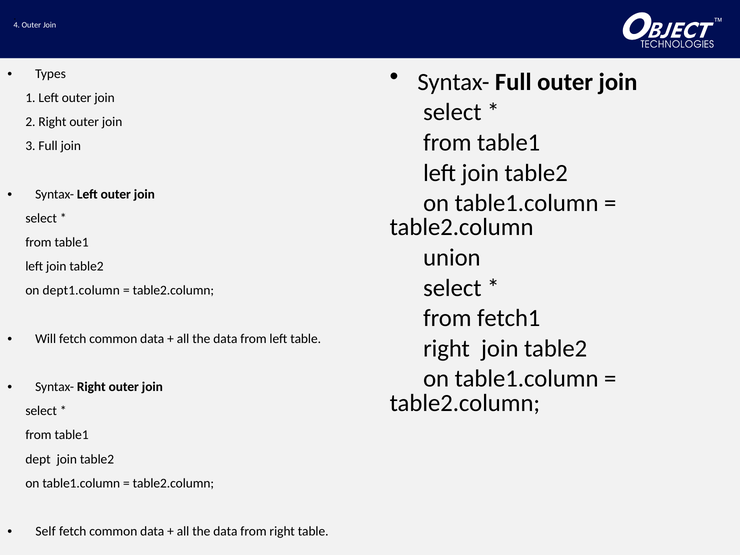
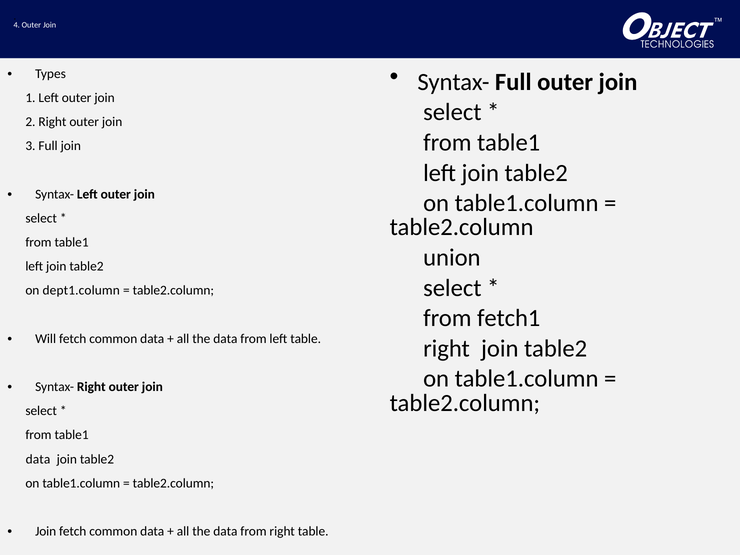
dept at (38, 459): dept -> data
Self at (46, 531): Self -> Join
